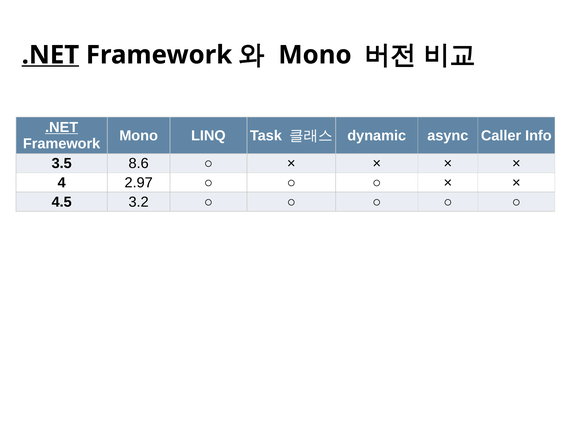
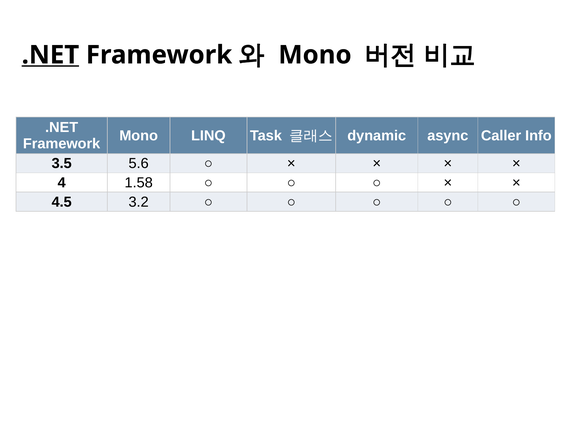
.NET at (62, 127) underline: present -> none
8.6: 8.6 -> 5.6
2.97: 2.97 -> 1.58
